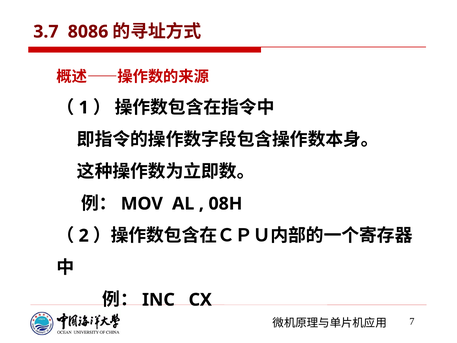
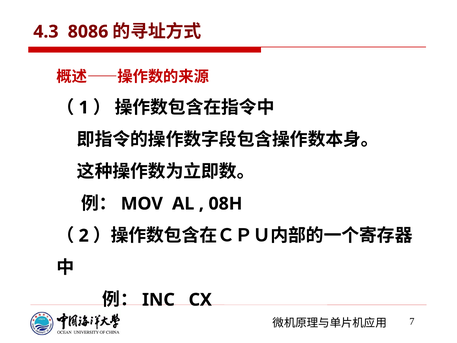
3.7: 3.7 -> 4.3
